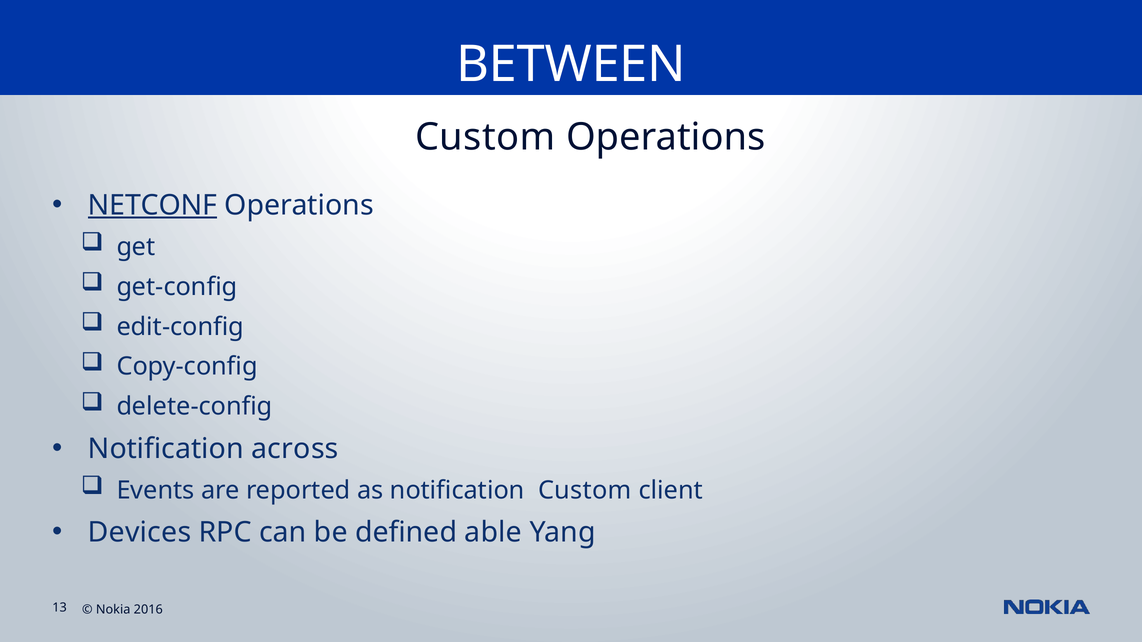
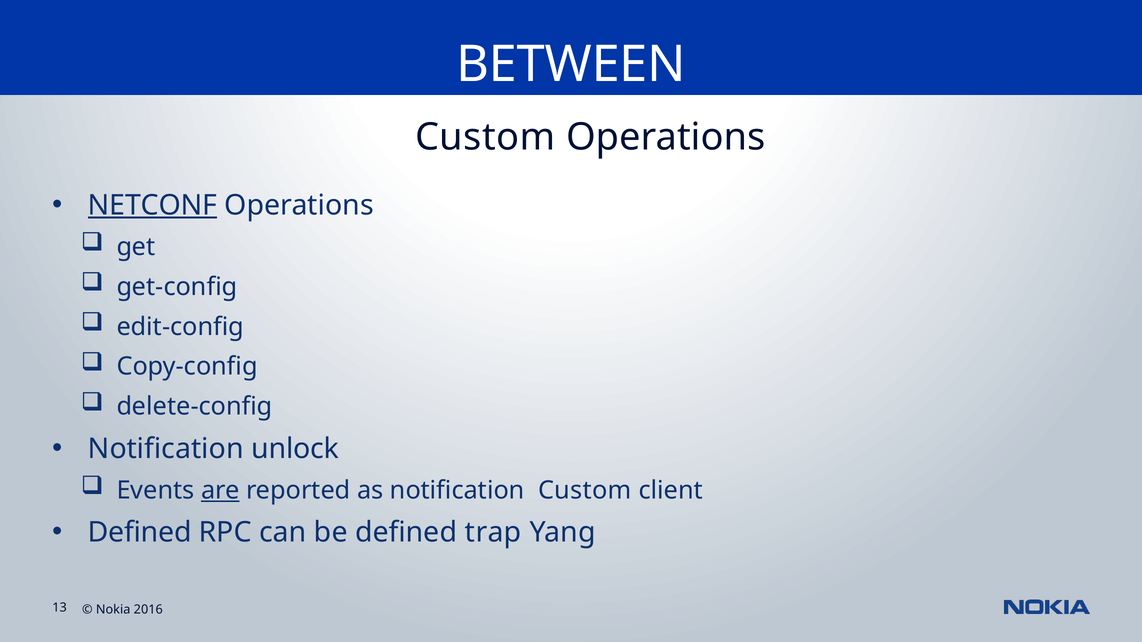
across: across -> unlock
are underline: none -> present
Devices at (140, 533): Devices -> Defined
able: able -> trap
